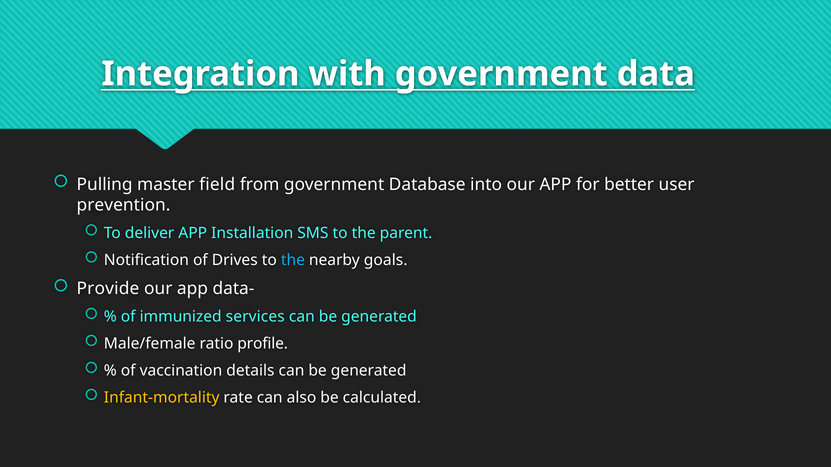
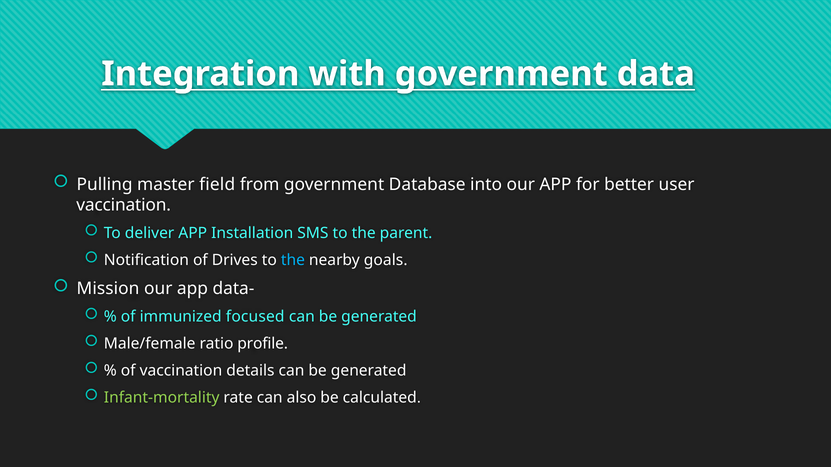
prevention at (124, 205): prevention -> vaccination
Provide: Provide -> Mission
services: services -> focused
Infant-mortality colour: yellow -> light green
